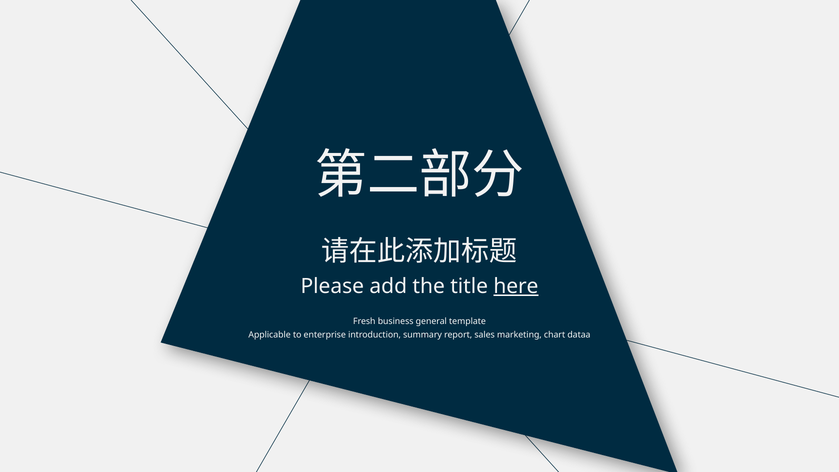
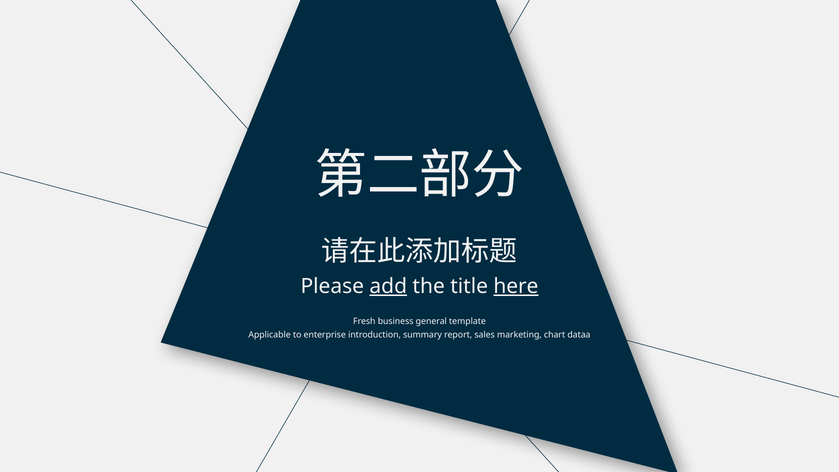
add underline: none -> present
